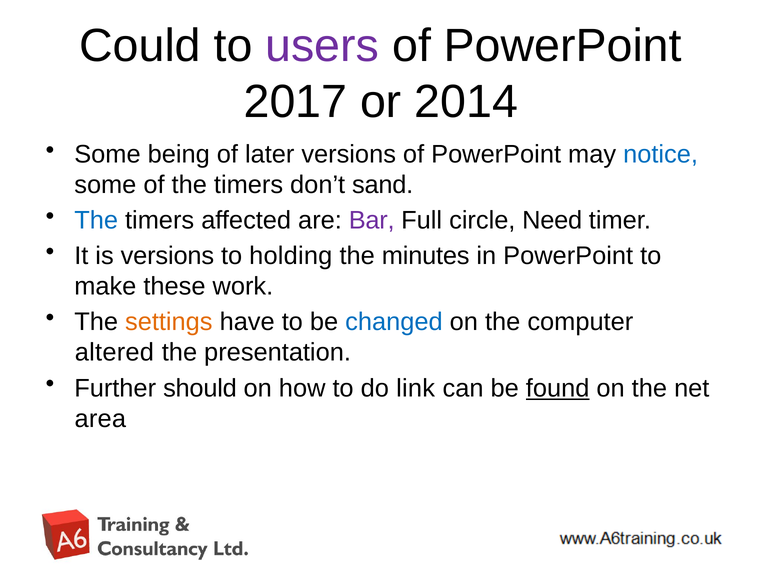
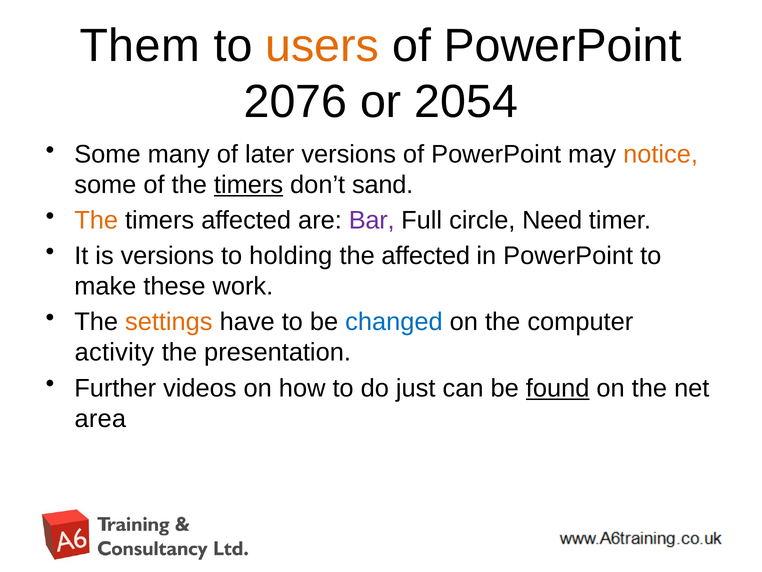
Could: Could -> Them
users colour: purple -> orange
2017: 2017 -> 2076
2014: 2014 -> 2054
being: being -> many
notice colour: blue -> orange
timers at (249, 185) underline: none -> present
The at (96, 220) colour: blue -> orange
the minutes: minutes -> affected
altered: altered -> activity
should: should -> videos
link: link -> just
